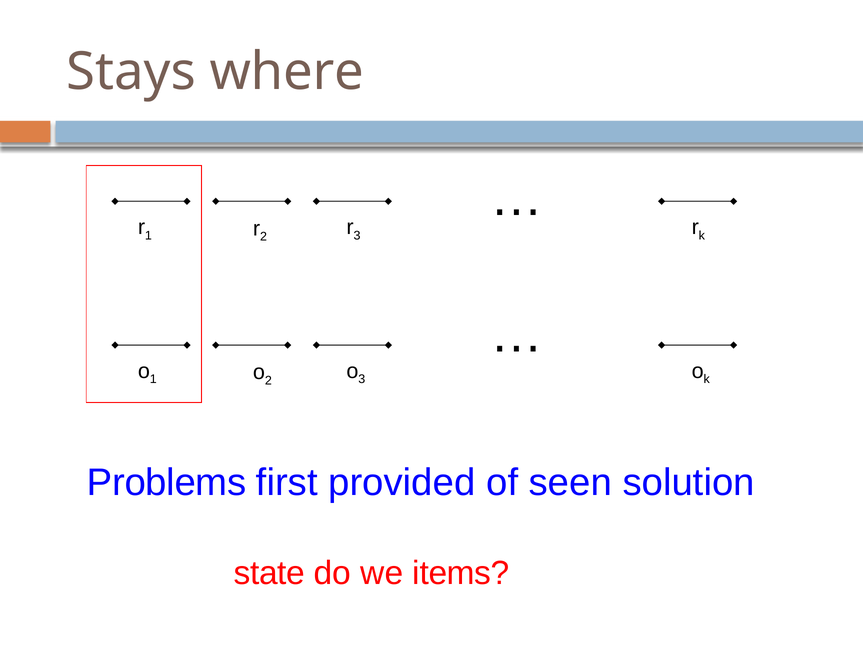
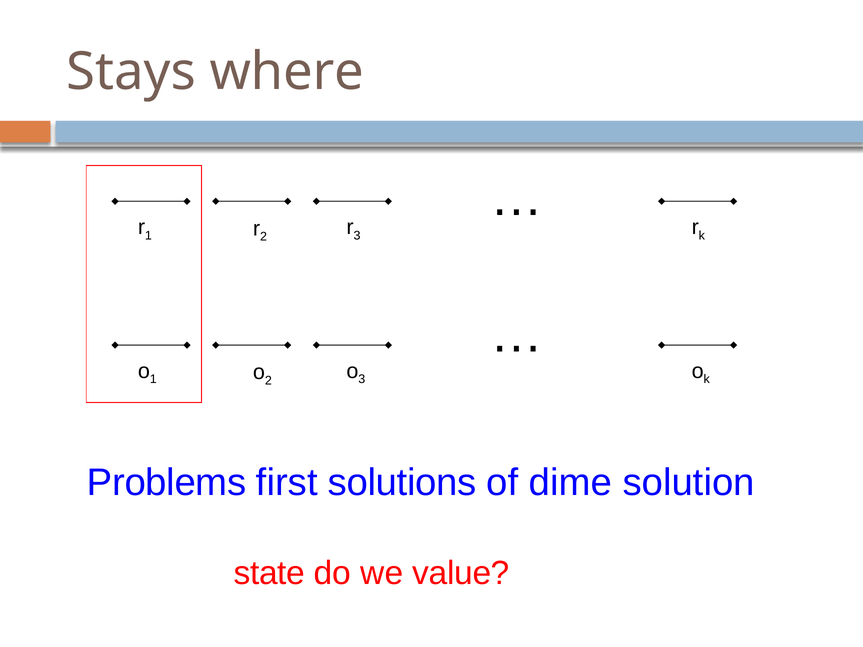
provided: provided -> solutions
seen: seen -> dime
items: items -> value
